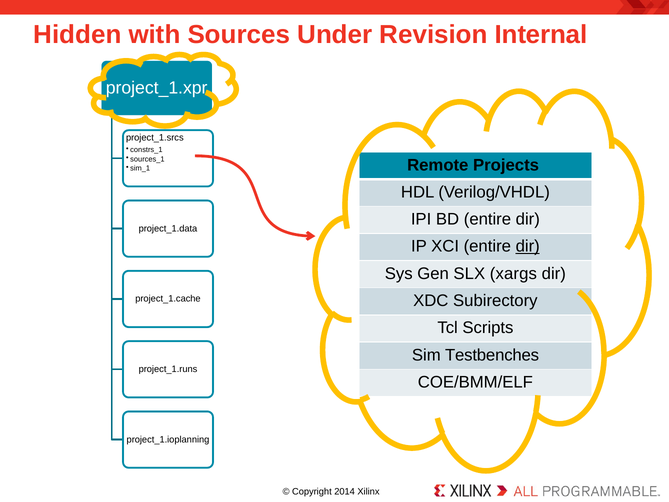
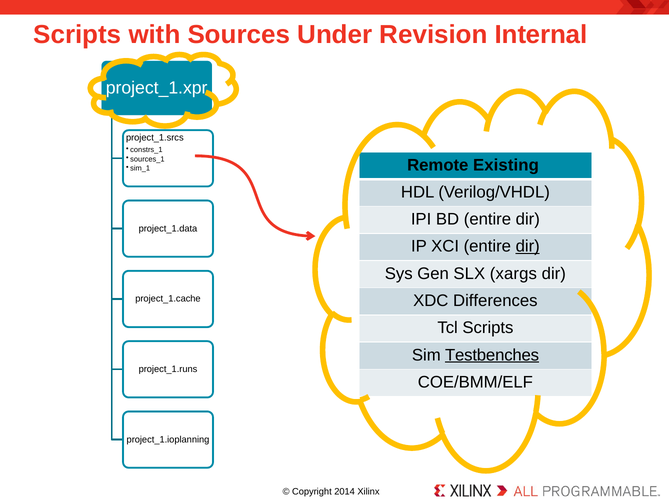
Hidden at (77, 35): Hidden -> Scripts
Projects: Projects -> Existing
Subirectory: Subirectory -> Differences
Testbenches underline: none -> present
